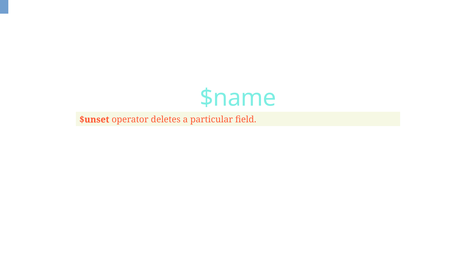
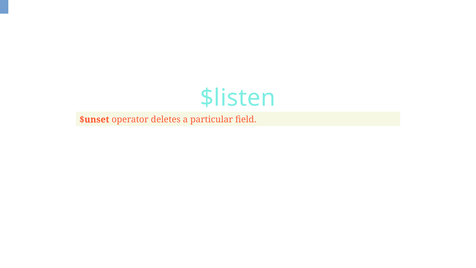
$name: $name -> $listen
